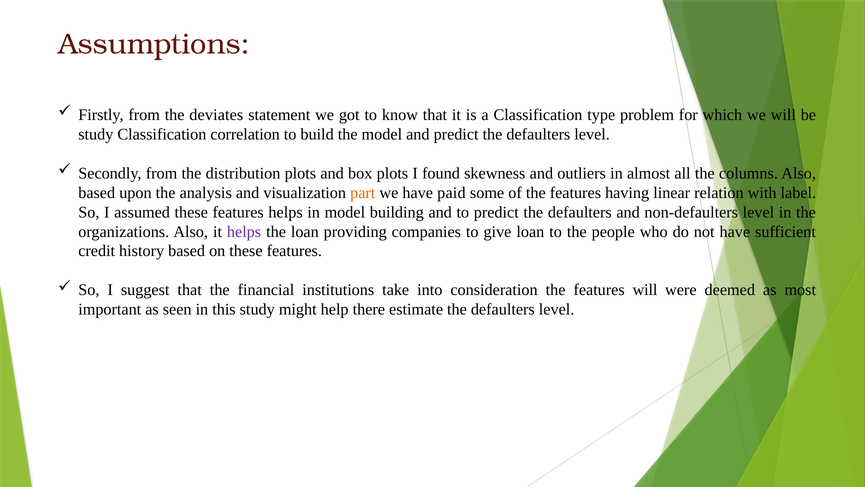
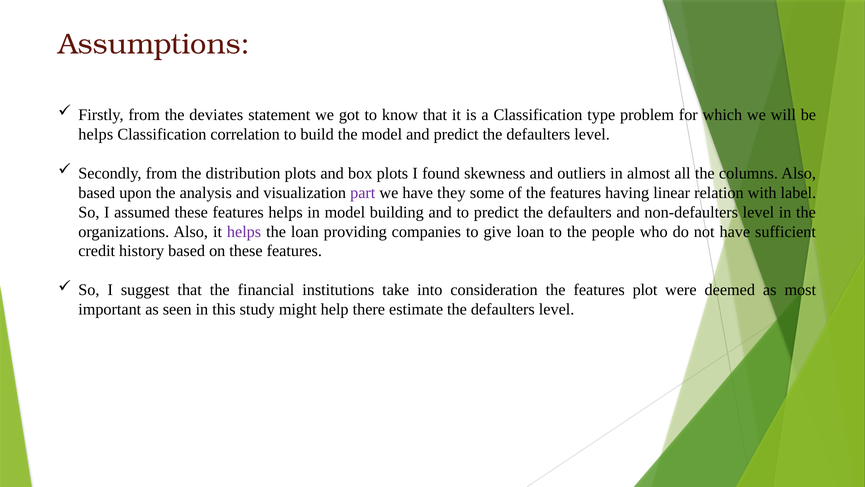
study at (96, 134): study -> helps
part colour: orange -> purple
paid: paid -> they
features will: will -> plot
